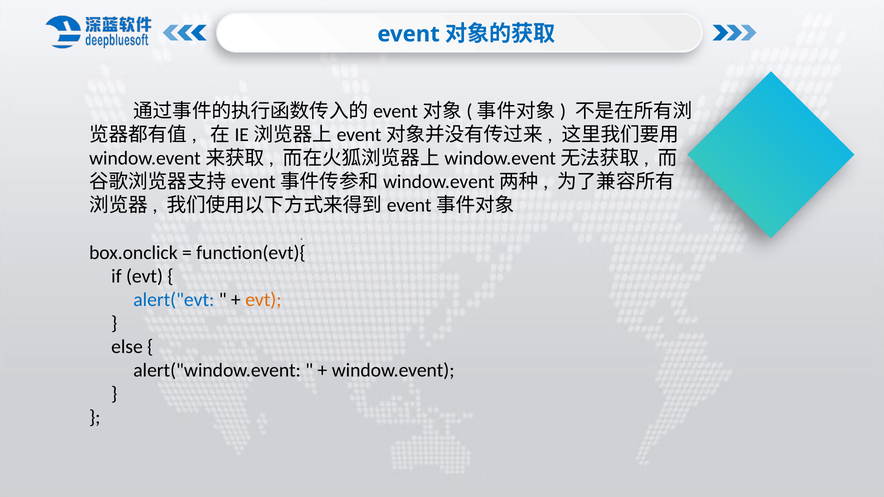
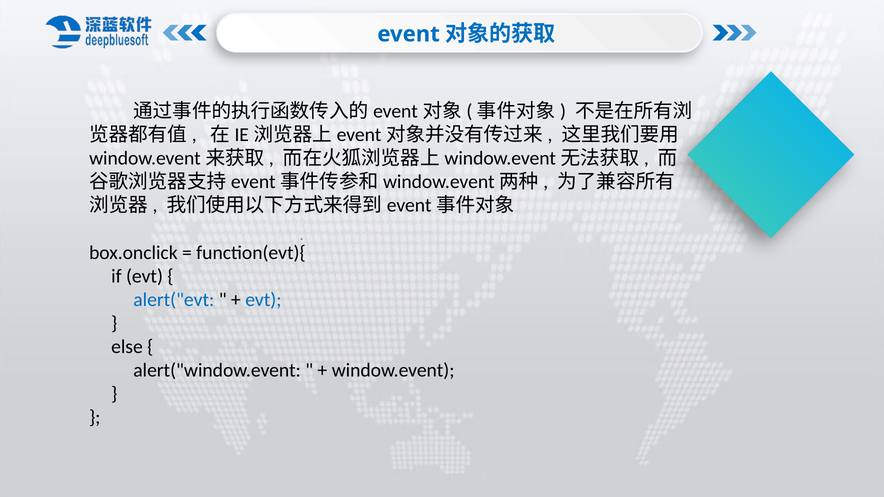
evt at (263, 300) colour: orange -> blue
